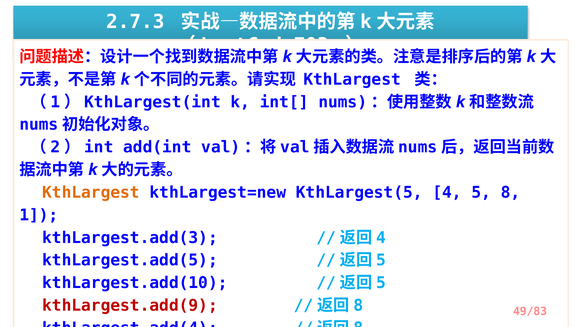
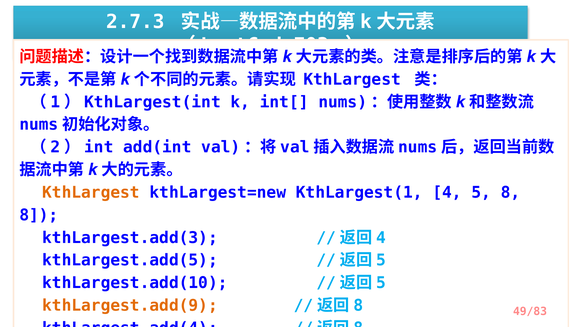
KthLargest(5: KthLargest(5 -> KthLargest(1
1 at (39, 215): 1 -> 8
kthLargest.add(9 colour: red -> orange
